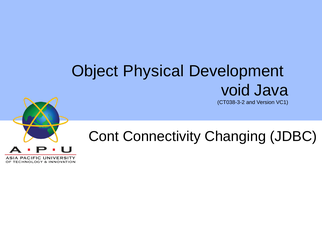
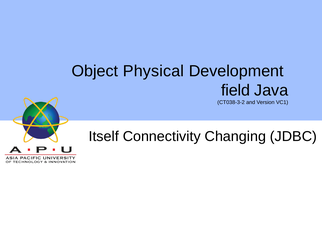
void: void -> field
Cont: Cont -> Itself
